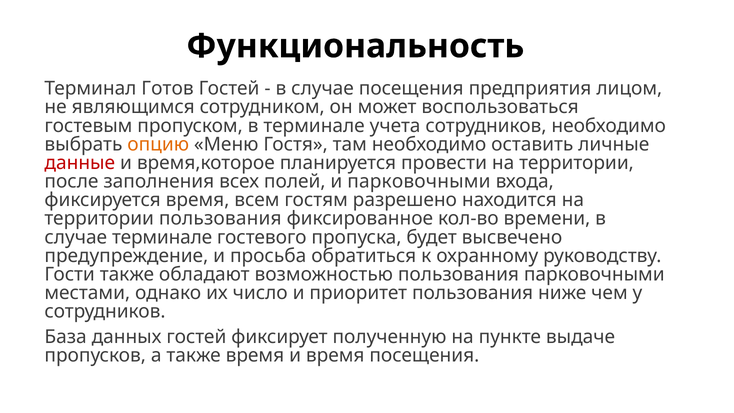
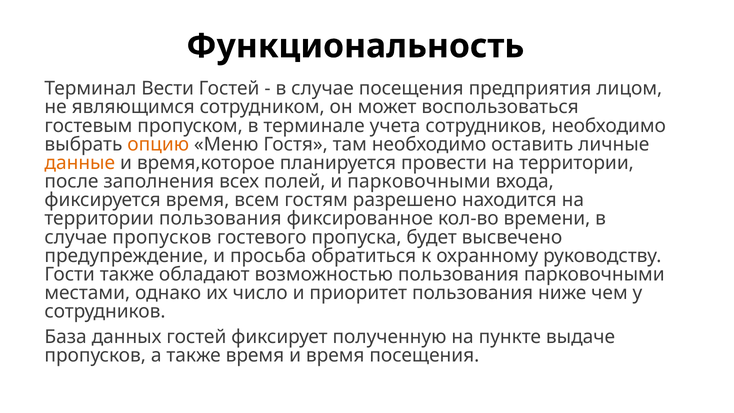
Готов: Готов -> Вести
данные colour: red -> orange
случае терминале: терминале -> пропусков
